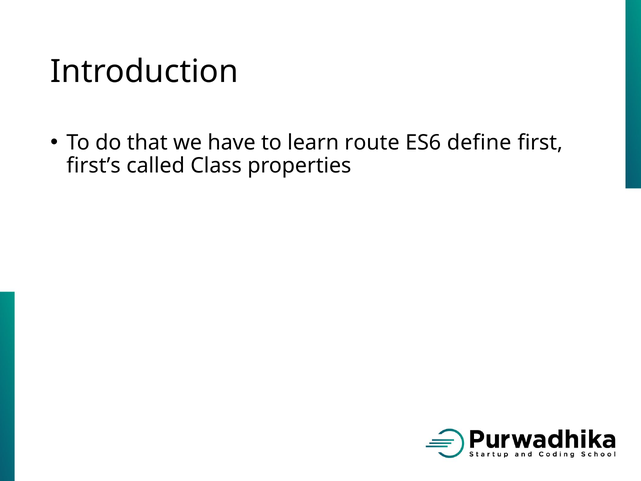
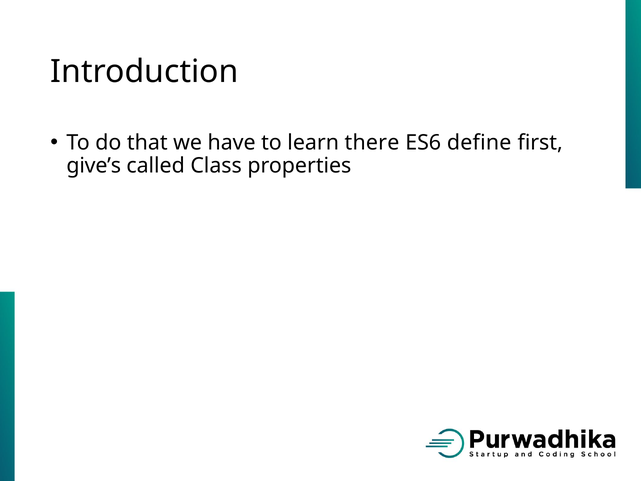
route: route -> there
first’s: first’s -> give’s
